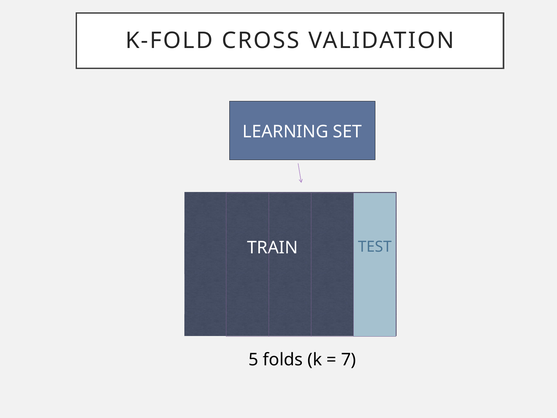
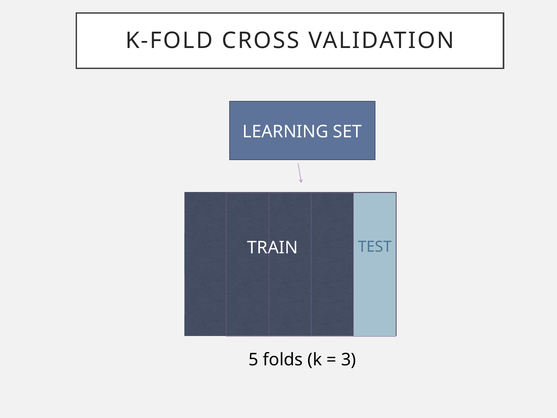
7: 7 -> 3
